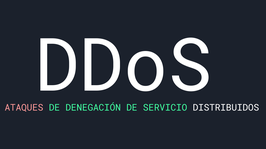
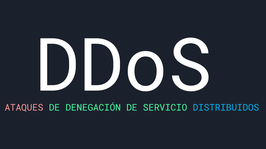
DISTRIBUIDOS colour: white -> light blue
